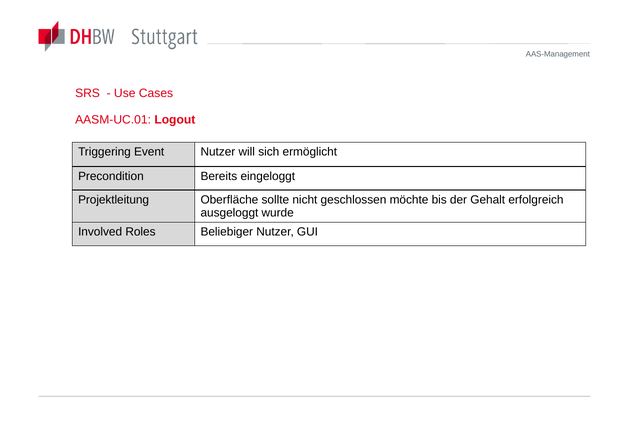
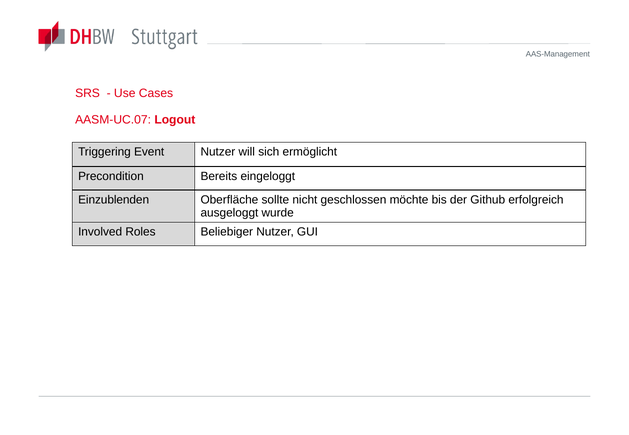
AASM-UC.01: AASM-UC.01 -> AASM-UC.07
Projektleitung: Projektleitung -> Einzublenden
Gehalt: Gehalt -> Github
